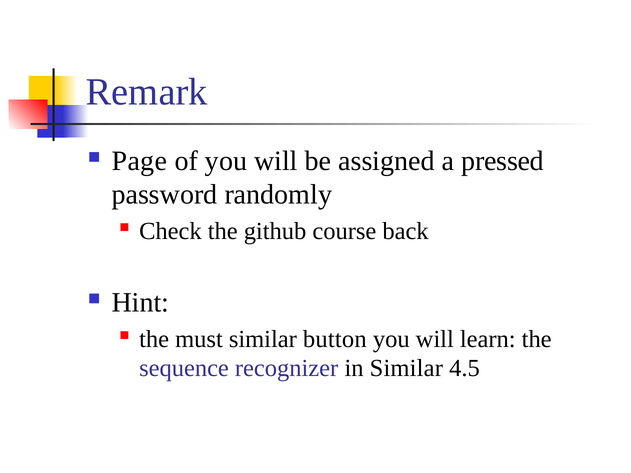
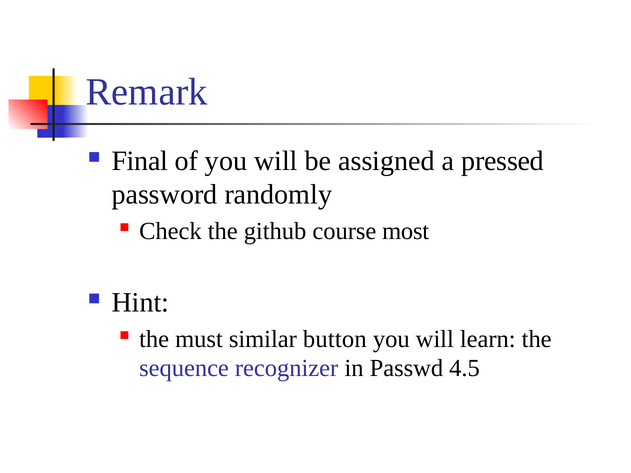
Page: Page -> Final
back: back -> most
in Similar: Similar -> Passwd
